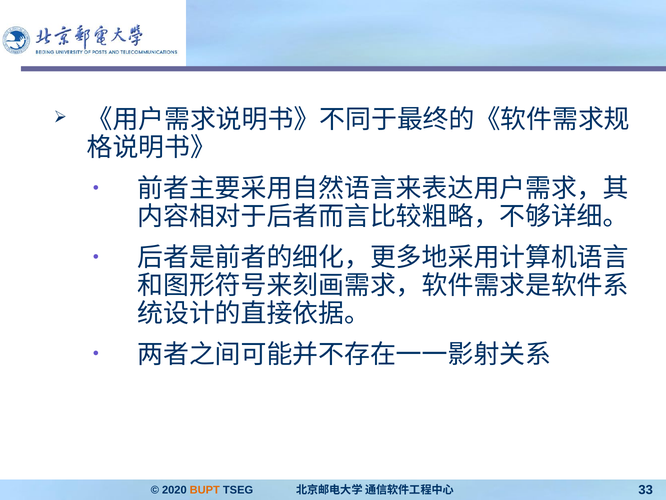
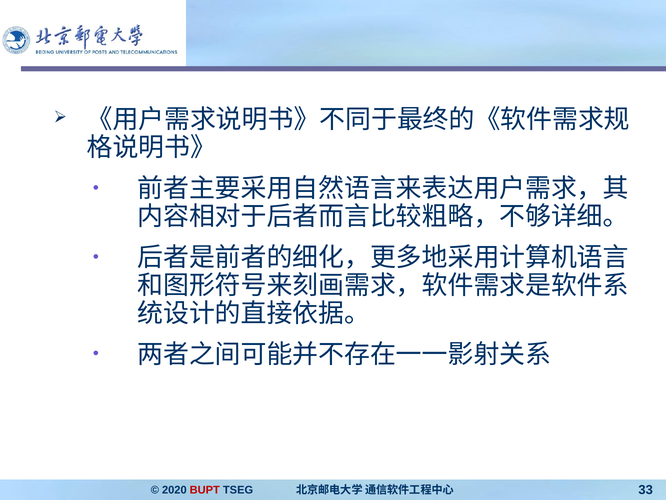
BUPT colour: orange -> red
